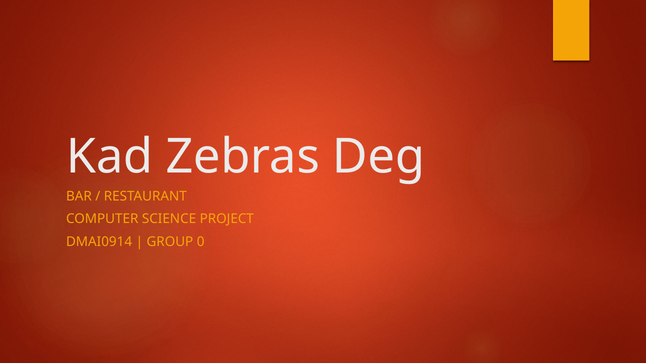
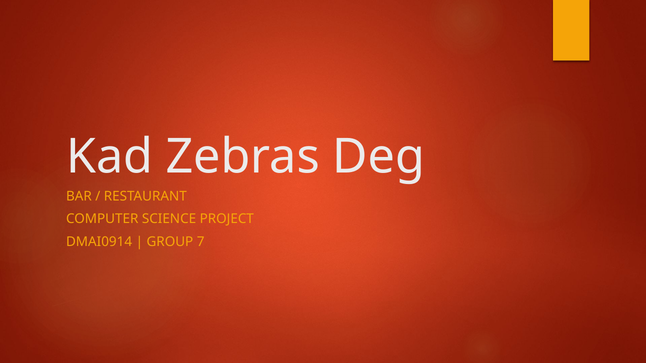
0: 0 -> 7
